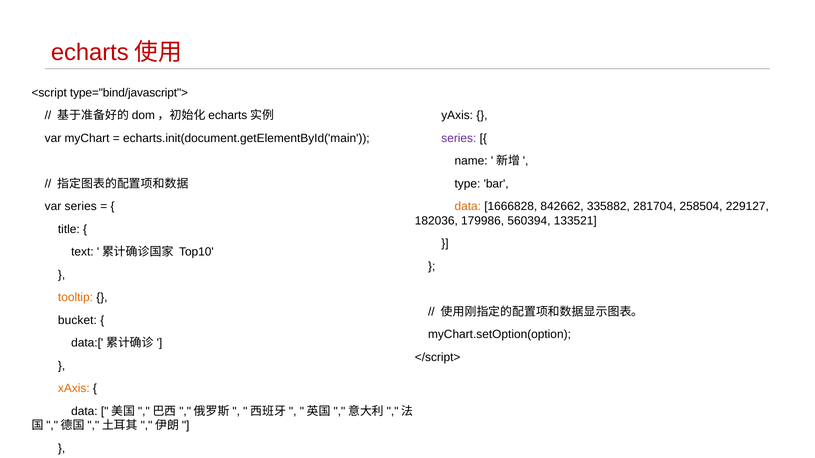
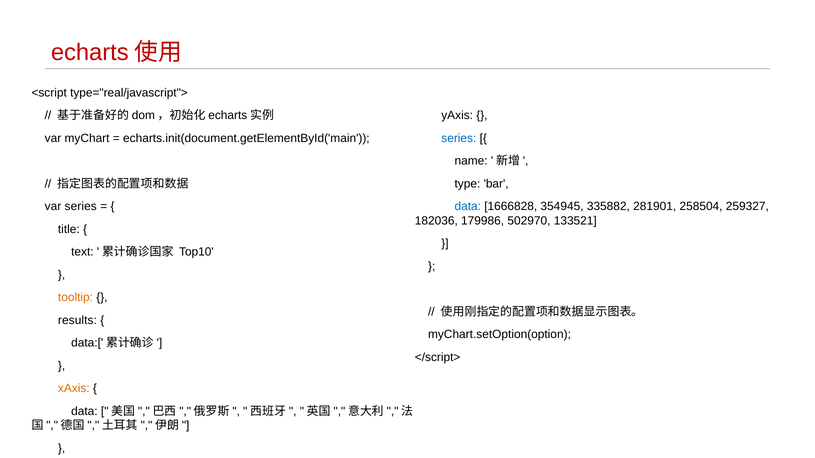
type="bind/javascript">: type="bind/javascript"> -> type="real/javascript">
series at (459, 138) colour: purple -> blue
data at (468, 207) colour: orange -> blue
842662: 842662 -> 354945
281704: 281704 -> 281901
229127: 229127 -> 259327
560394: 560394 -> 502970
bucket: bucket -> results
